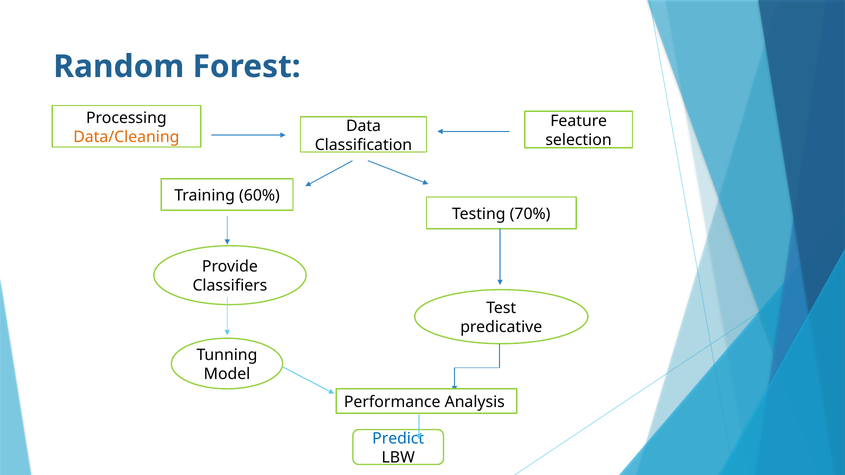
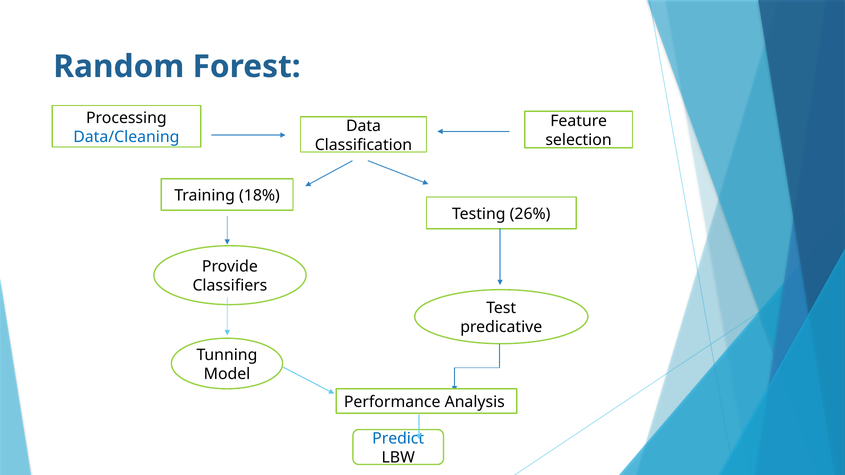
Data/Cleaning colour: orange -> blue
60%: 60% -> 18%
70%: 70% -> 26%
